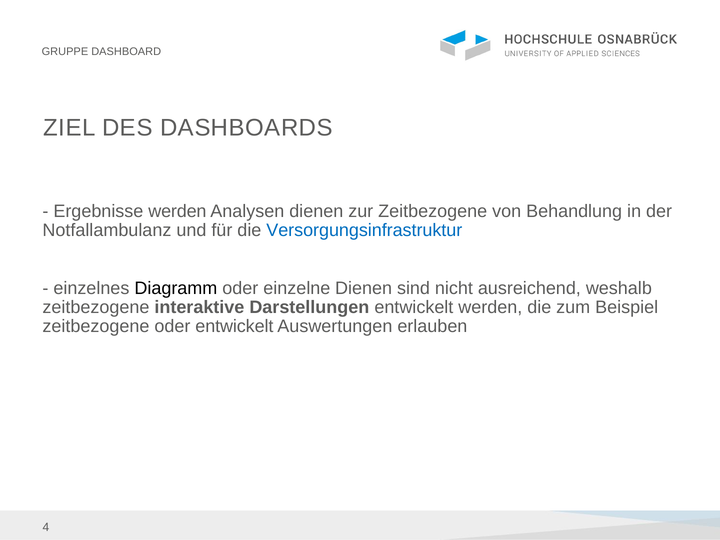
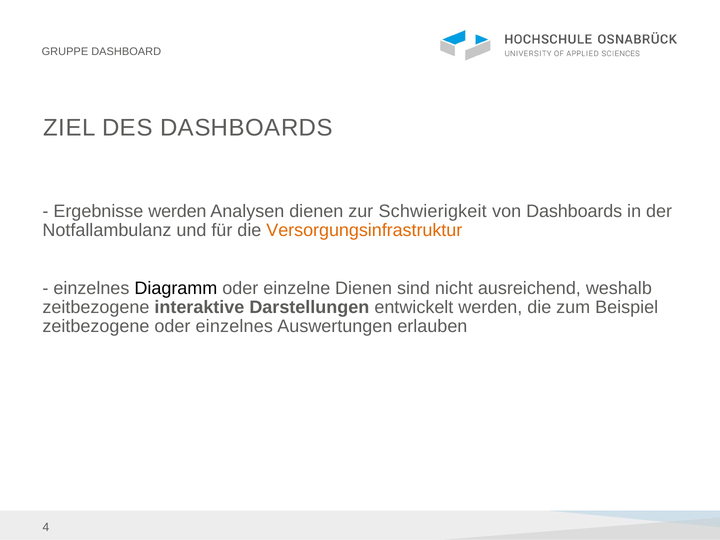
zur Zeitbezogene: Zeitbezogene -> Schwierigkeit
von Behandlung: Behandlung -> Dashboards
Versorgungsinfrastruktur colour: blue -> orange
oder entwickelt: entwickelt -> einzelnes
